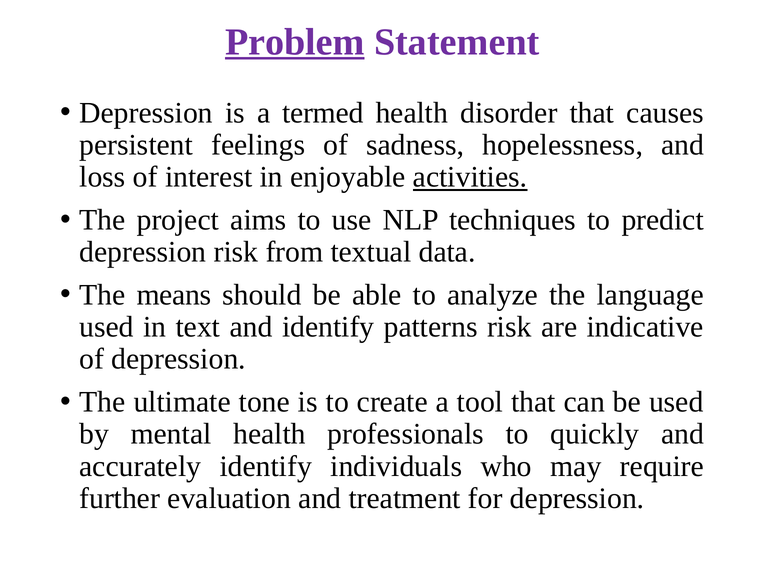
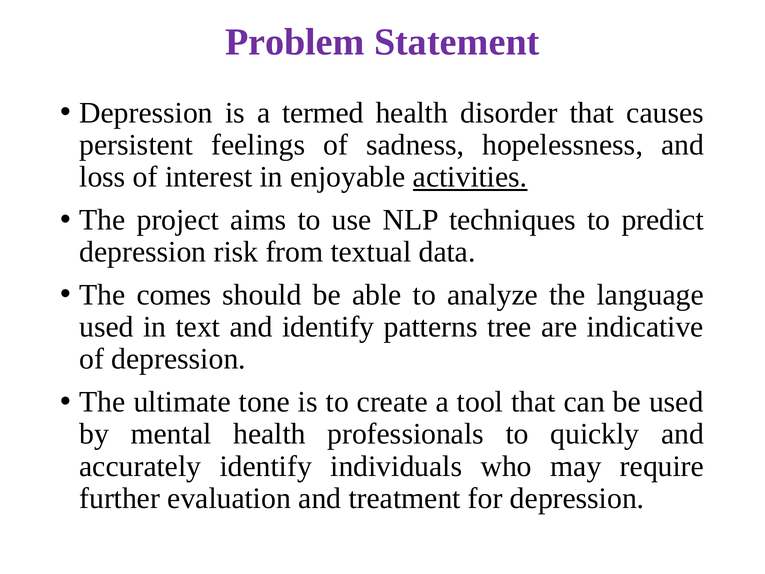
Problem underline: present -> none
means: means -> comes
patterns risk: risk -> tree
